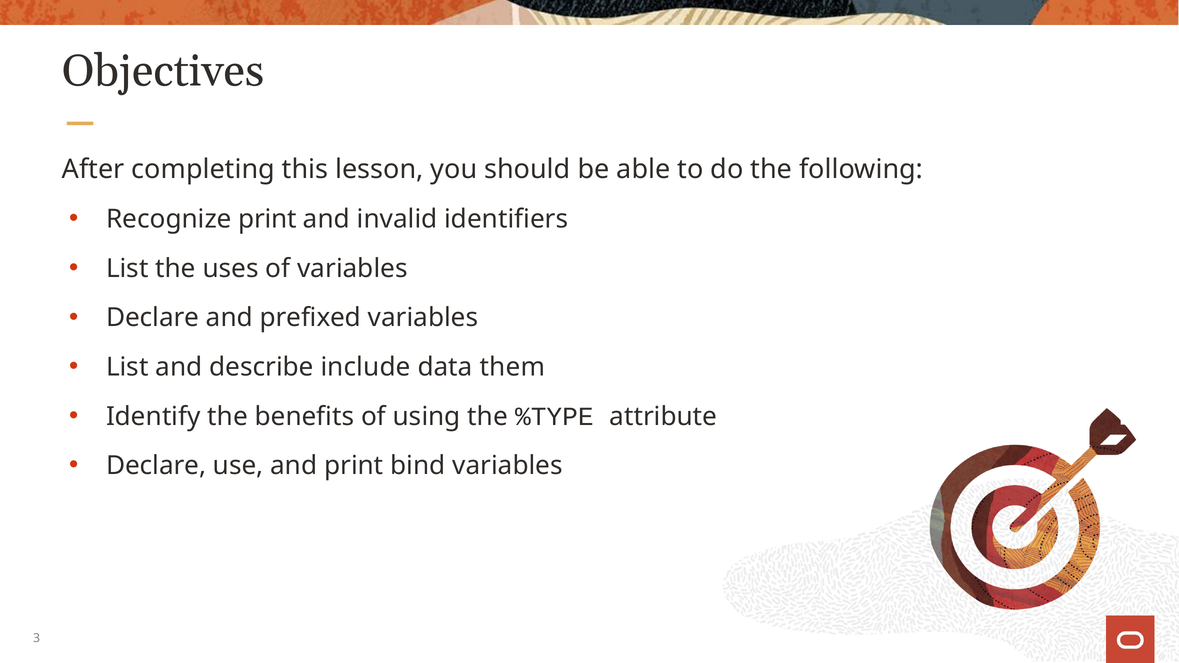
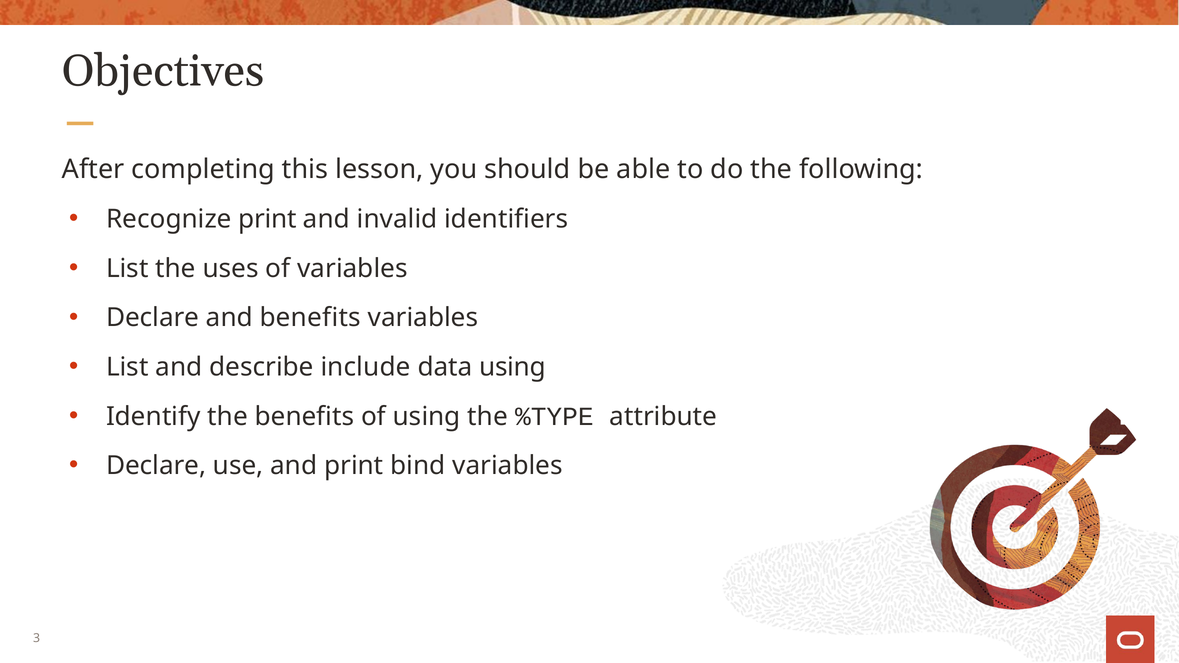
and prefixed: prefixed -> benefits
data them: them -> using
